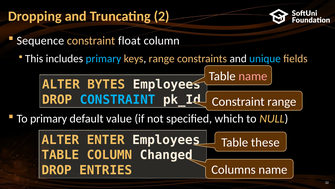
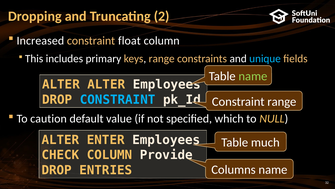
Sequence: Sequence -> Increased
primary at (103, 59) colour: light blue -> white
name at (253, 76) colour: pink -> light green
ALTER BYTES: BYTES -> ALTER
To primary: primary -> caution
these: these -> much
TABLE at (60, 155): TABLE -> CHECK
Changed: Changed -> Provide
